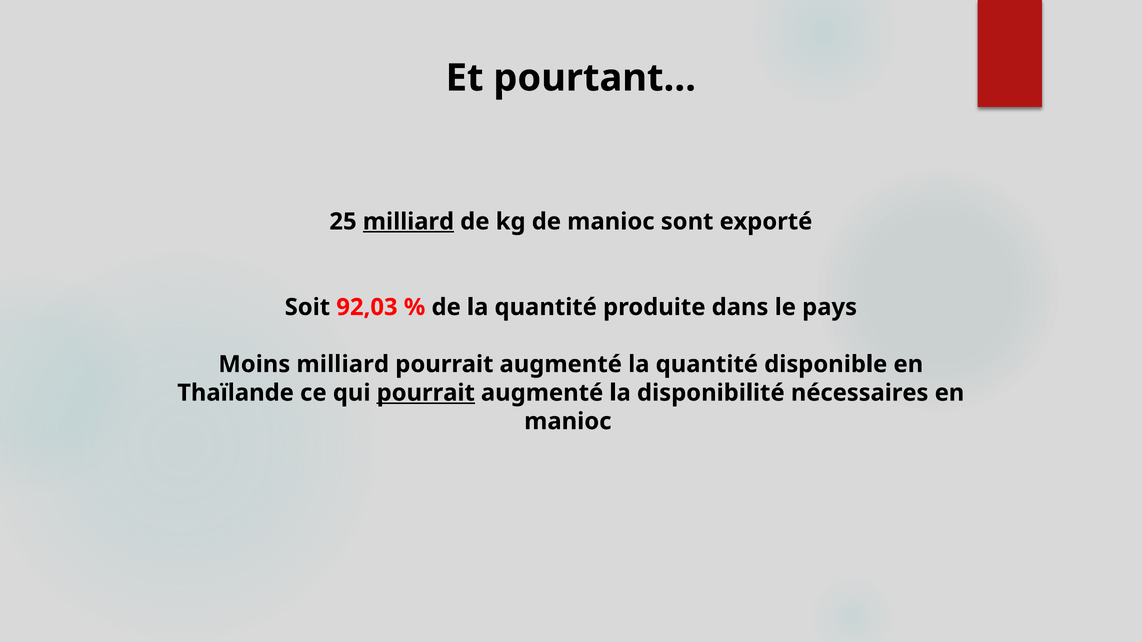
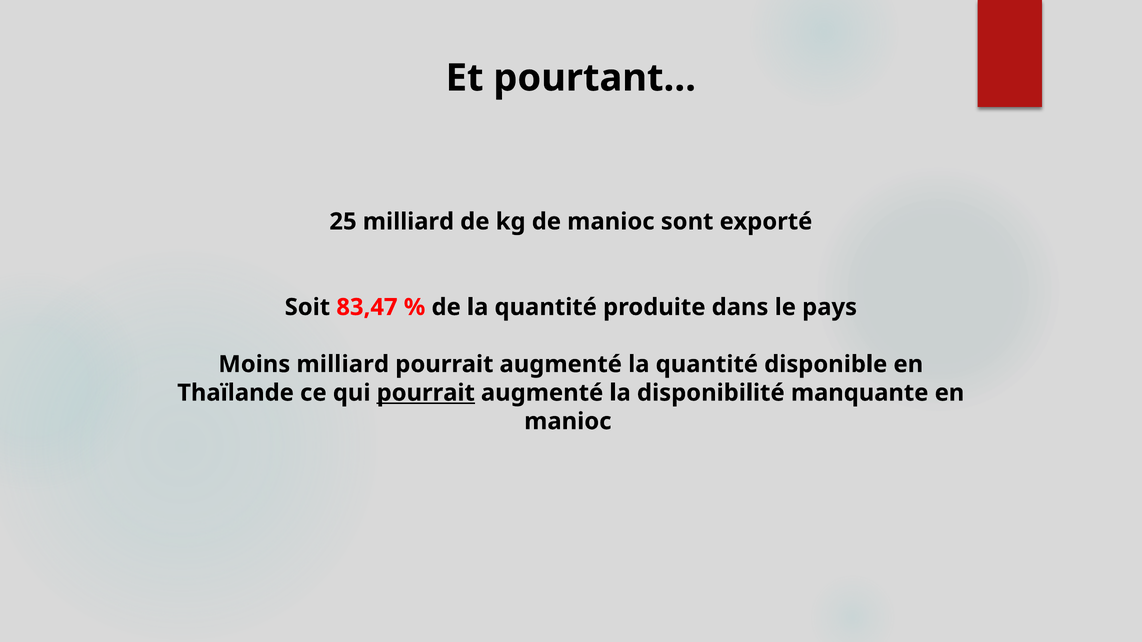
milliard at (408, 222) underline: present -> none
92,03: 92,03 -> 83,47
nécessaires: nécessaires -> manquante
